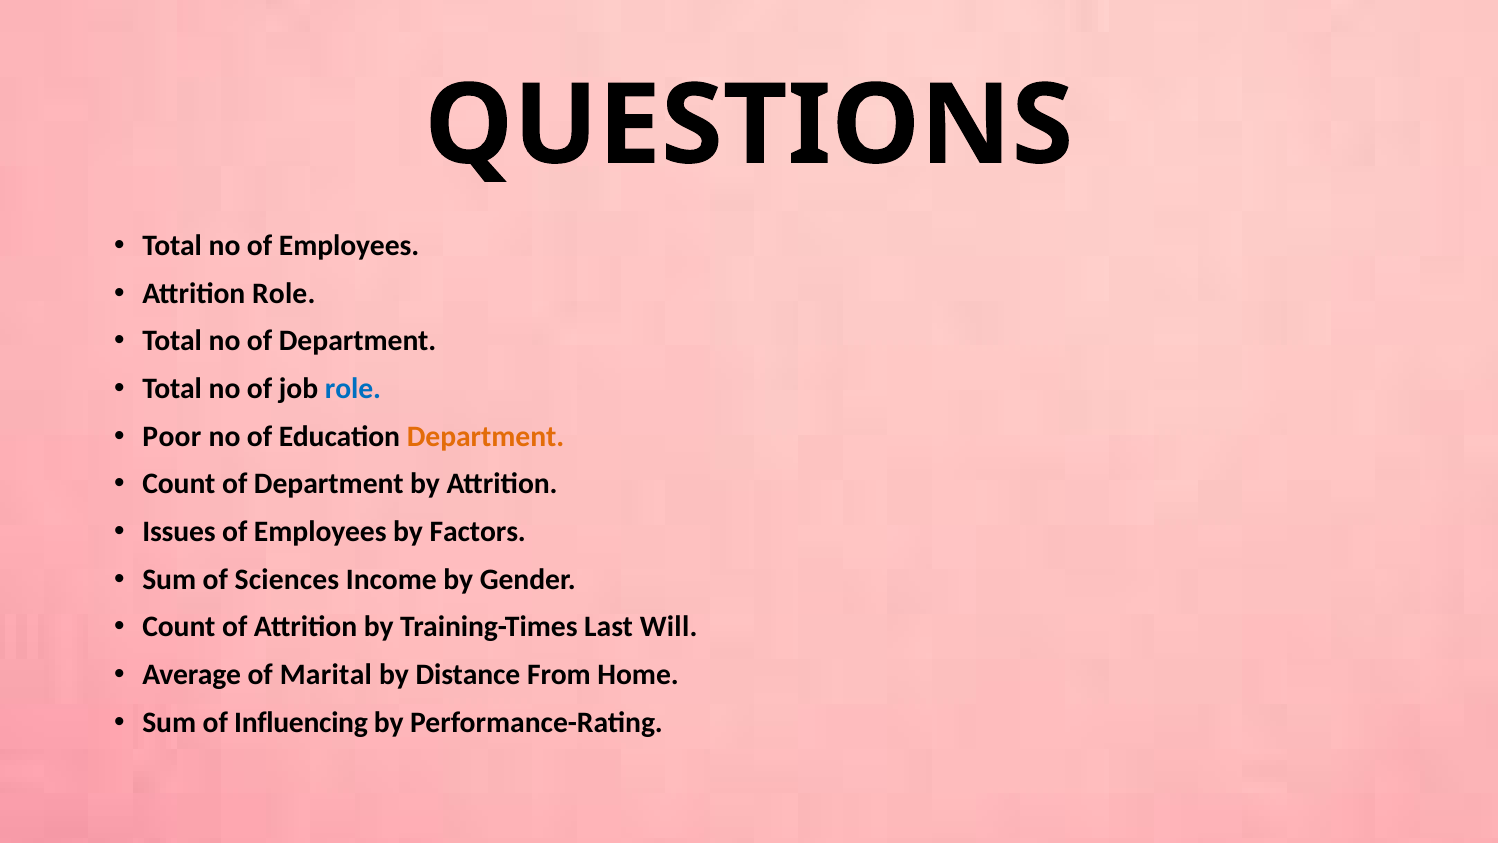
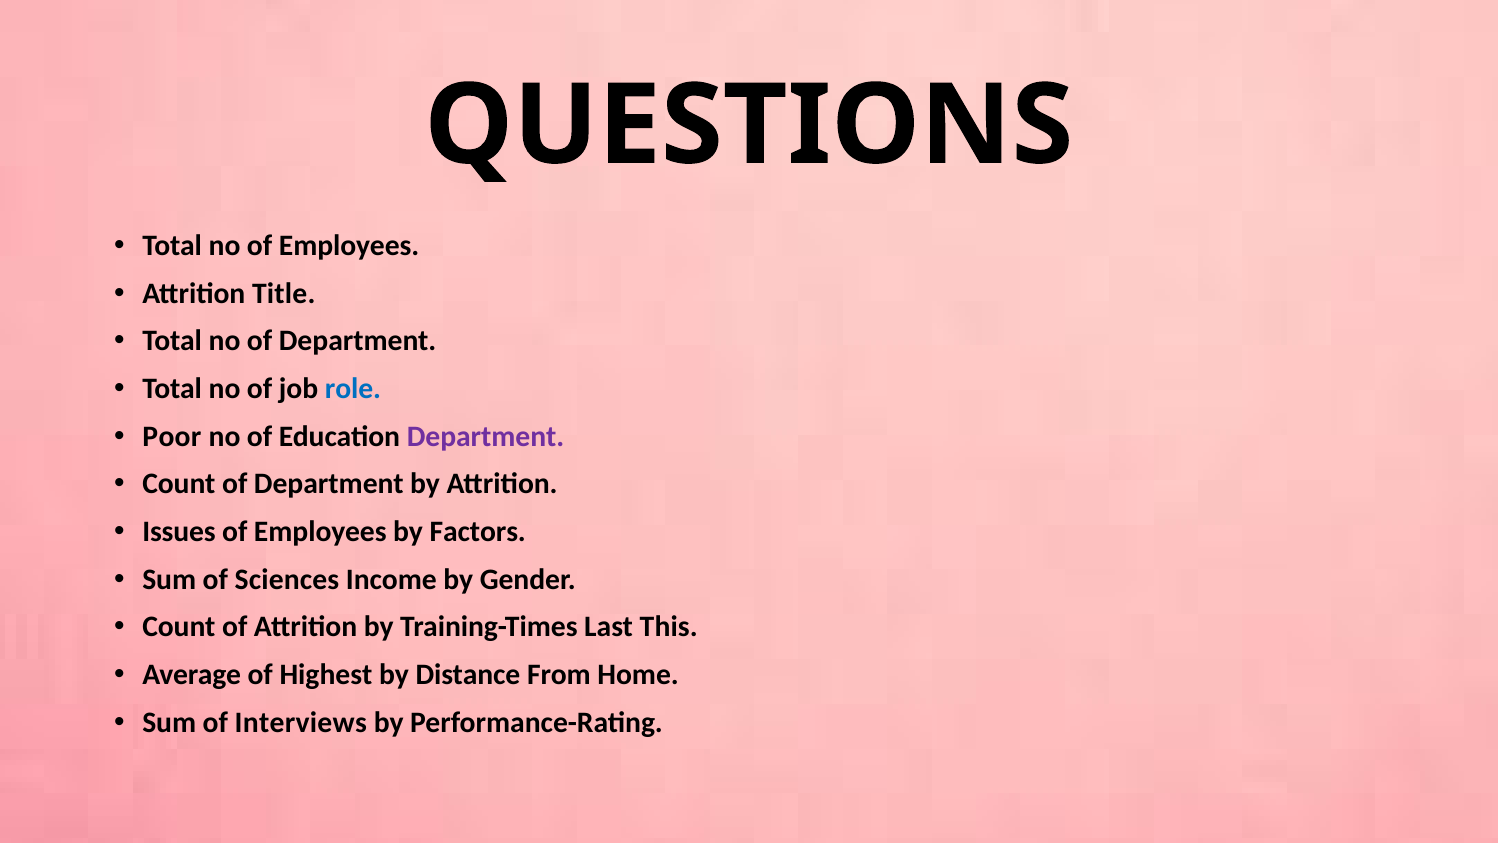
Attrition Role: Role -> Title
Department at (486, 436) colour: orange -> purple
Will: Will -> This
Marital: Marital -> Highest
Influencing: Influencing -> Interviews
